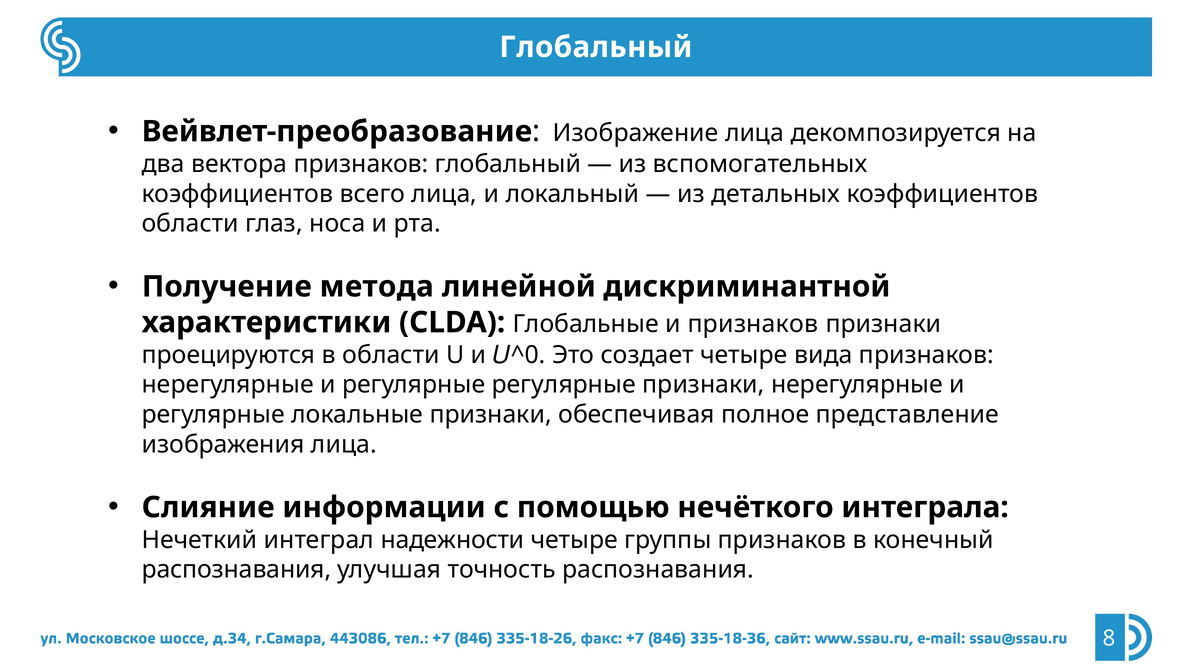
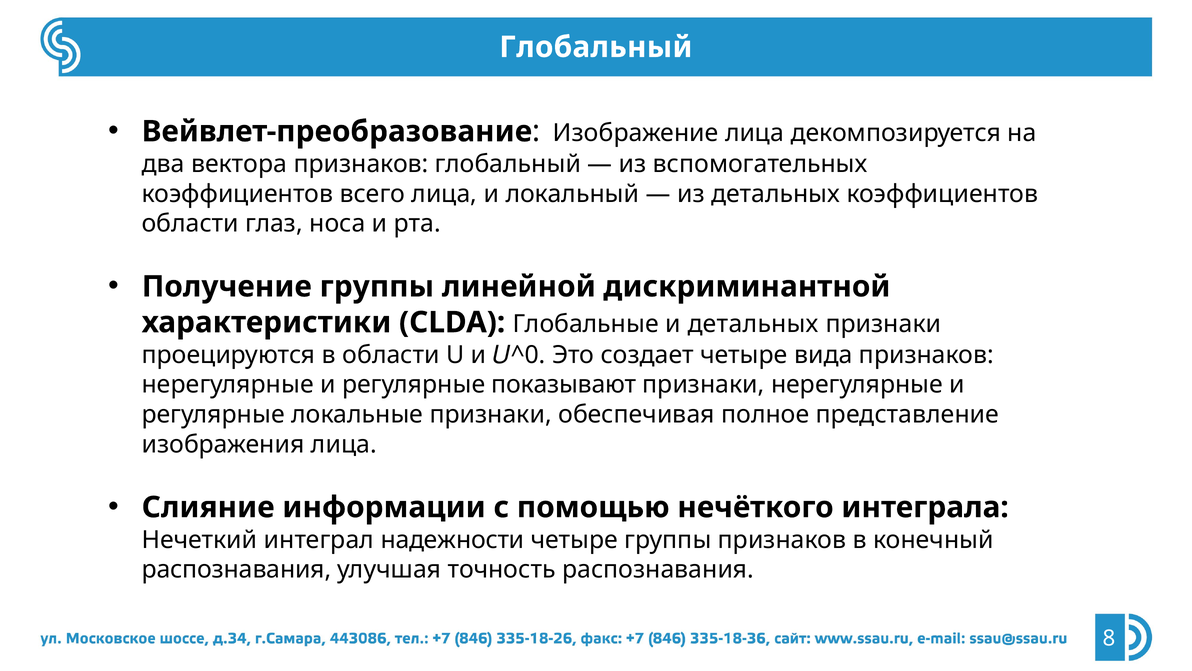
Получение метода: метода -> группы
и признаков: признаков -> детальных
регулярные регулярные: регулярные -> показывают
